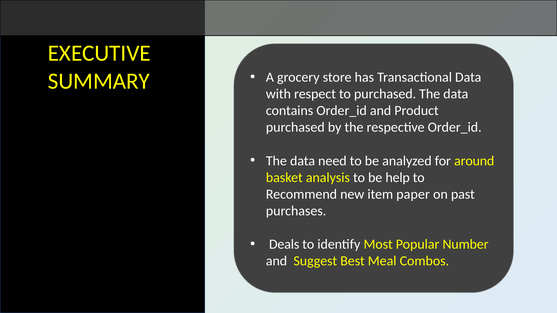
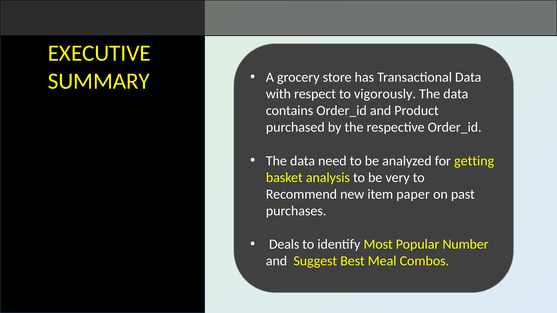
to purchased: purchased -> vigorously
around: around -> getting
help: help -> very
